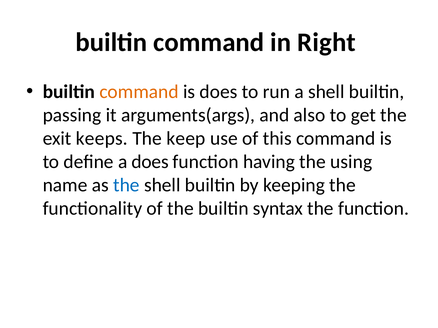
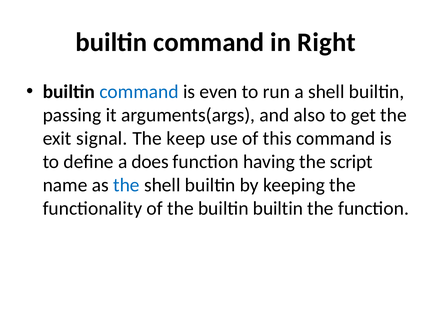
command at (139, 92) colour: orange -> blue
is does: does -> even
keeps: keeps -> signal
using: using -> script
builtin syntax: syntax -> builtin
